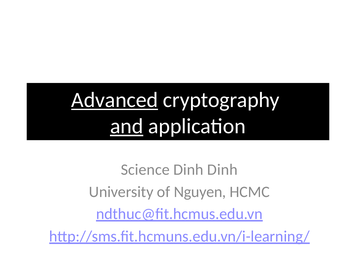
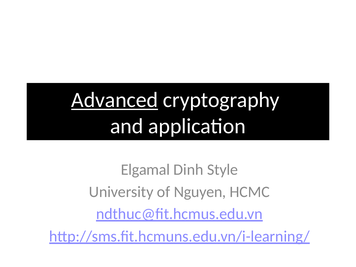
and underline: present -> none
Science: Science -> Elgamal
Dinh Dinh: Dinh -> Style
